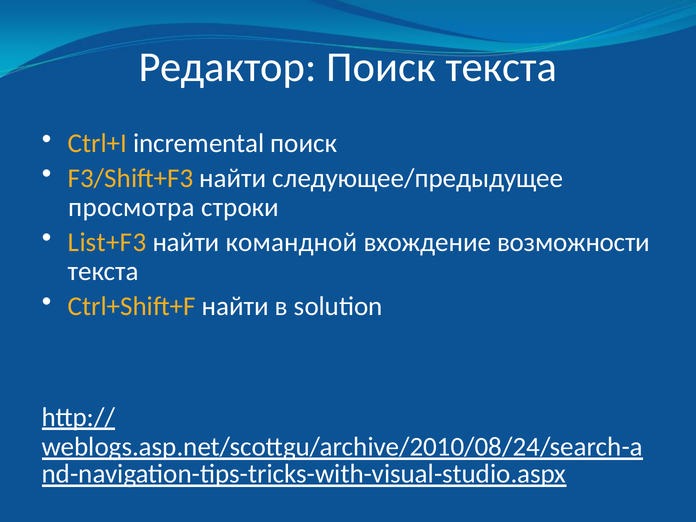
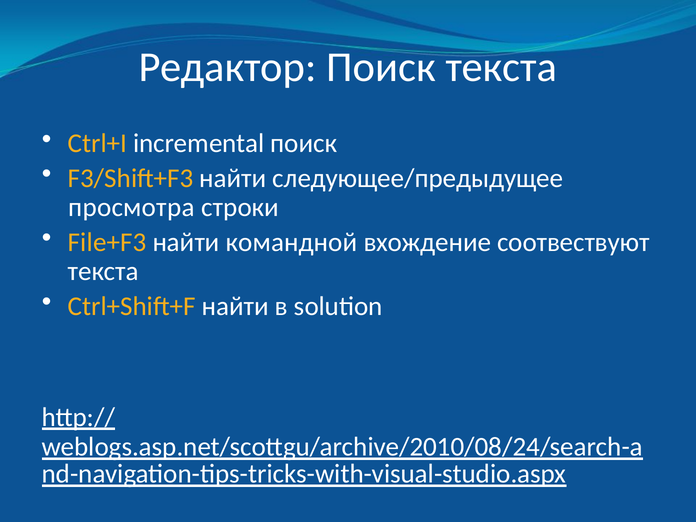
List+F3: List+F3 -> File+F3
возможности: возможности -> соотвествуют
